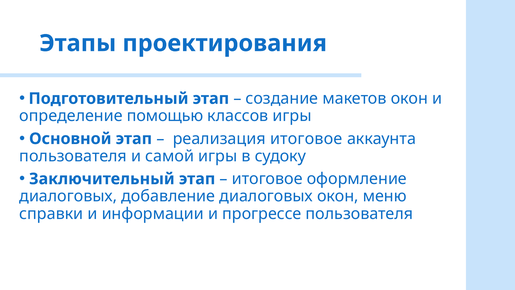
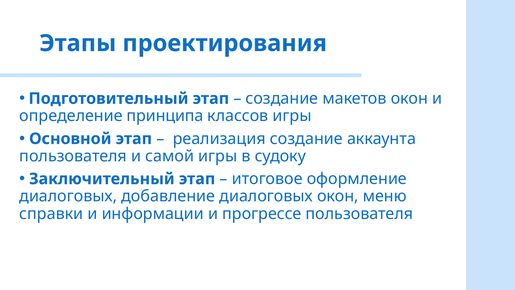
помощью: помощью -> принципа
реализация итоговое: итоговое -> создание
